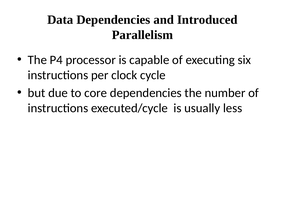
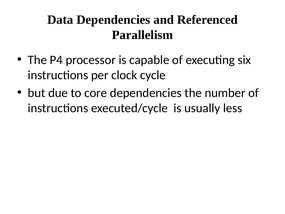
Introduced: Introduced -> Referenced
